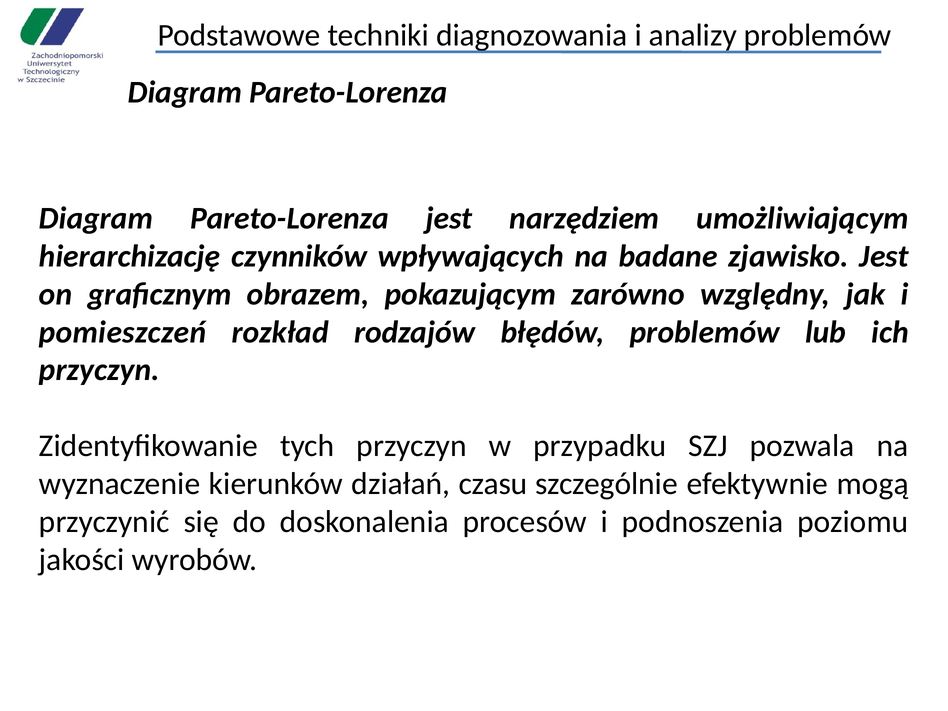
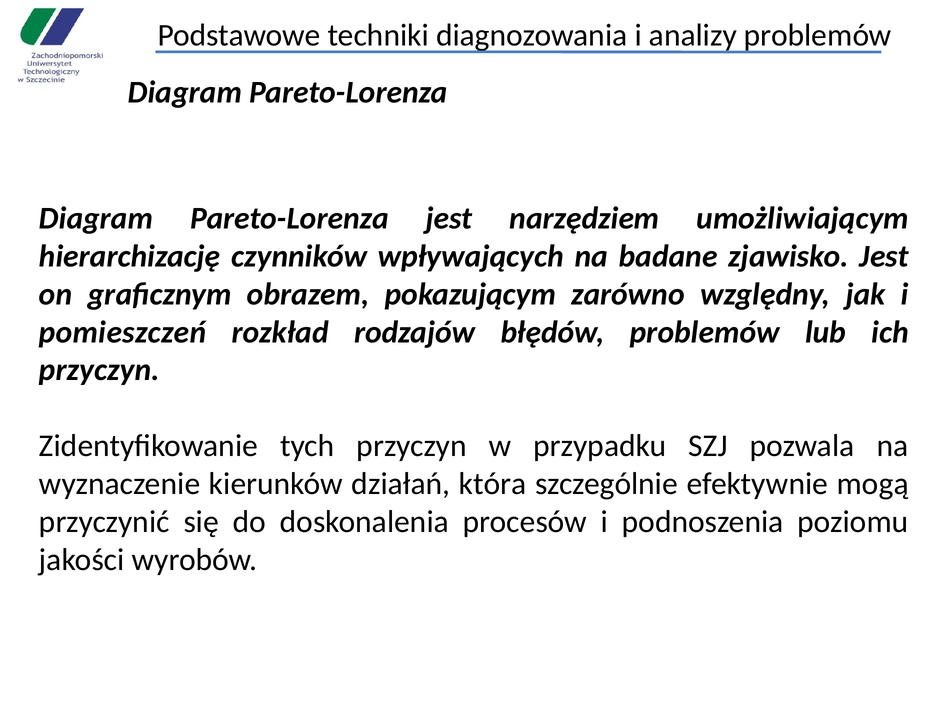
czasu: czasu -> która
